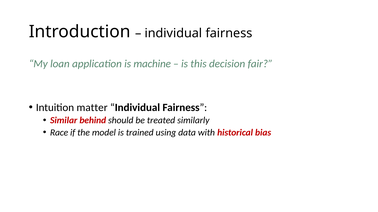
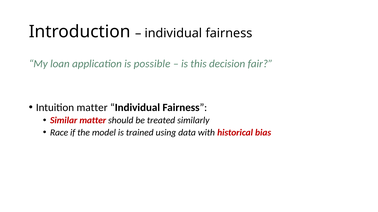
machine: machine -> possible
Similar behind: behind -> matter
